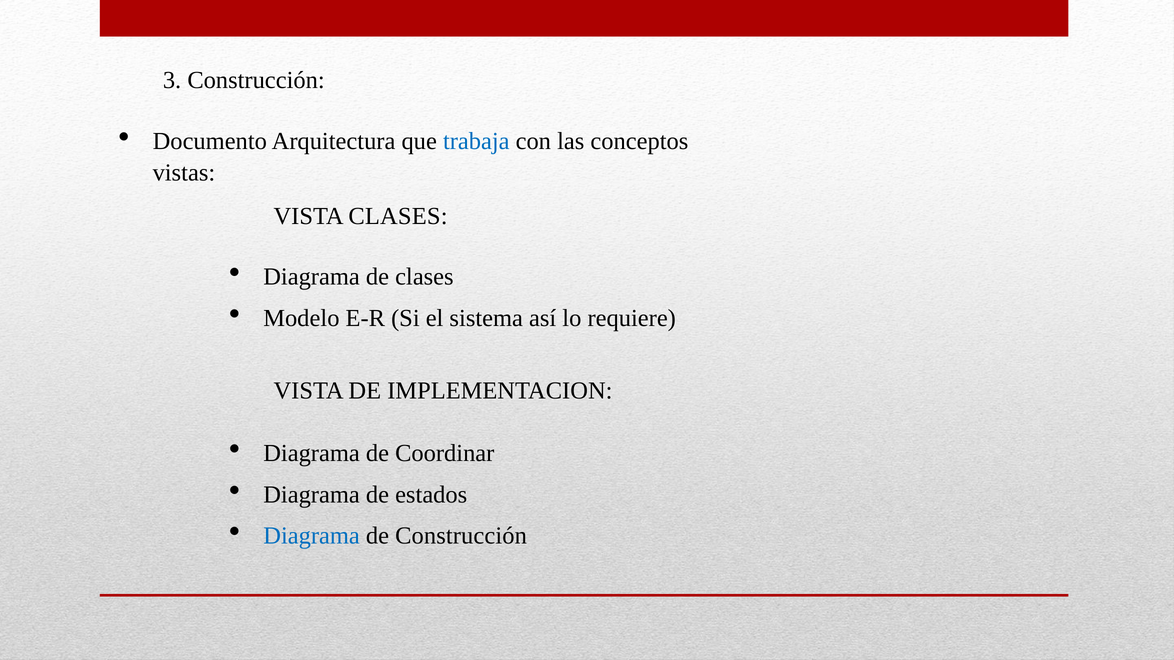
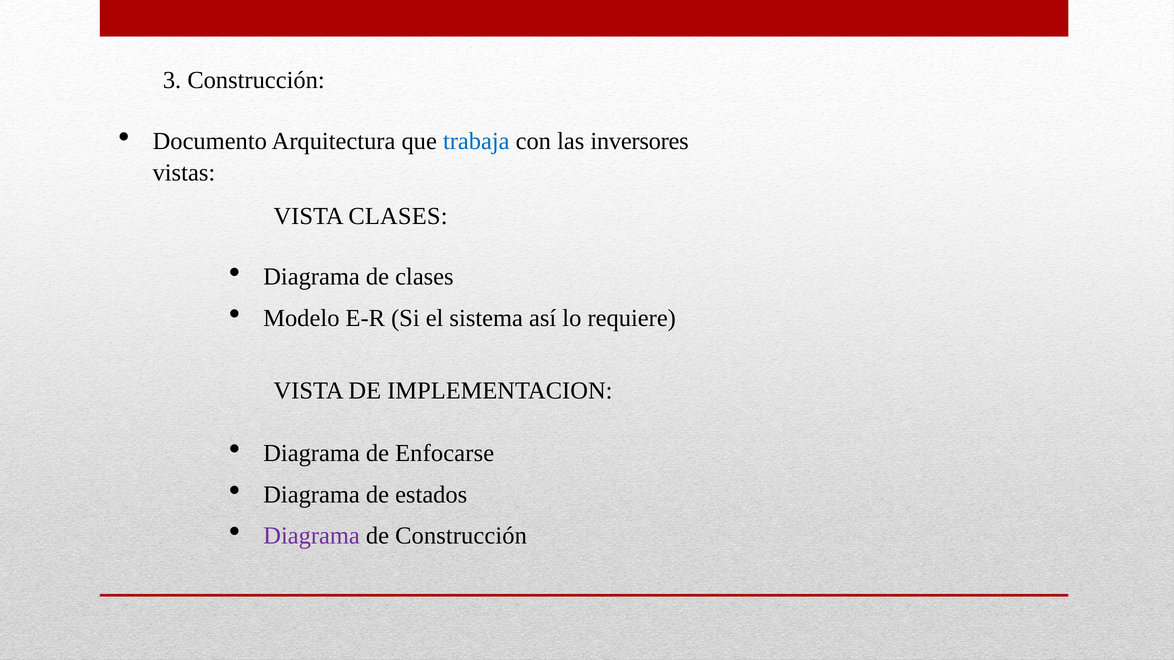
conceptos: conceptos -> inversores
Coordinar: Coordinar -> Enfocarse
Diagrama at (312, 536) colour: blue -> purple
